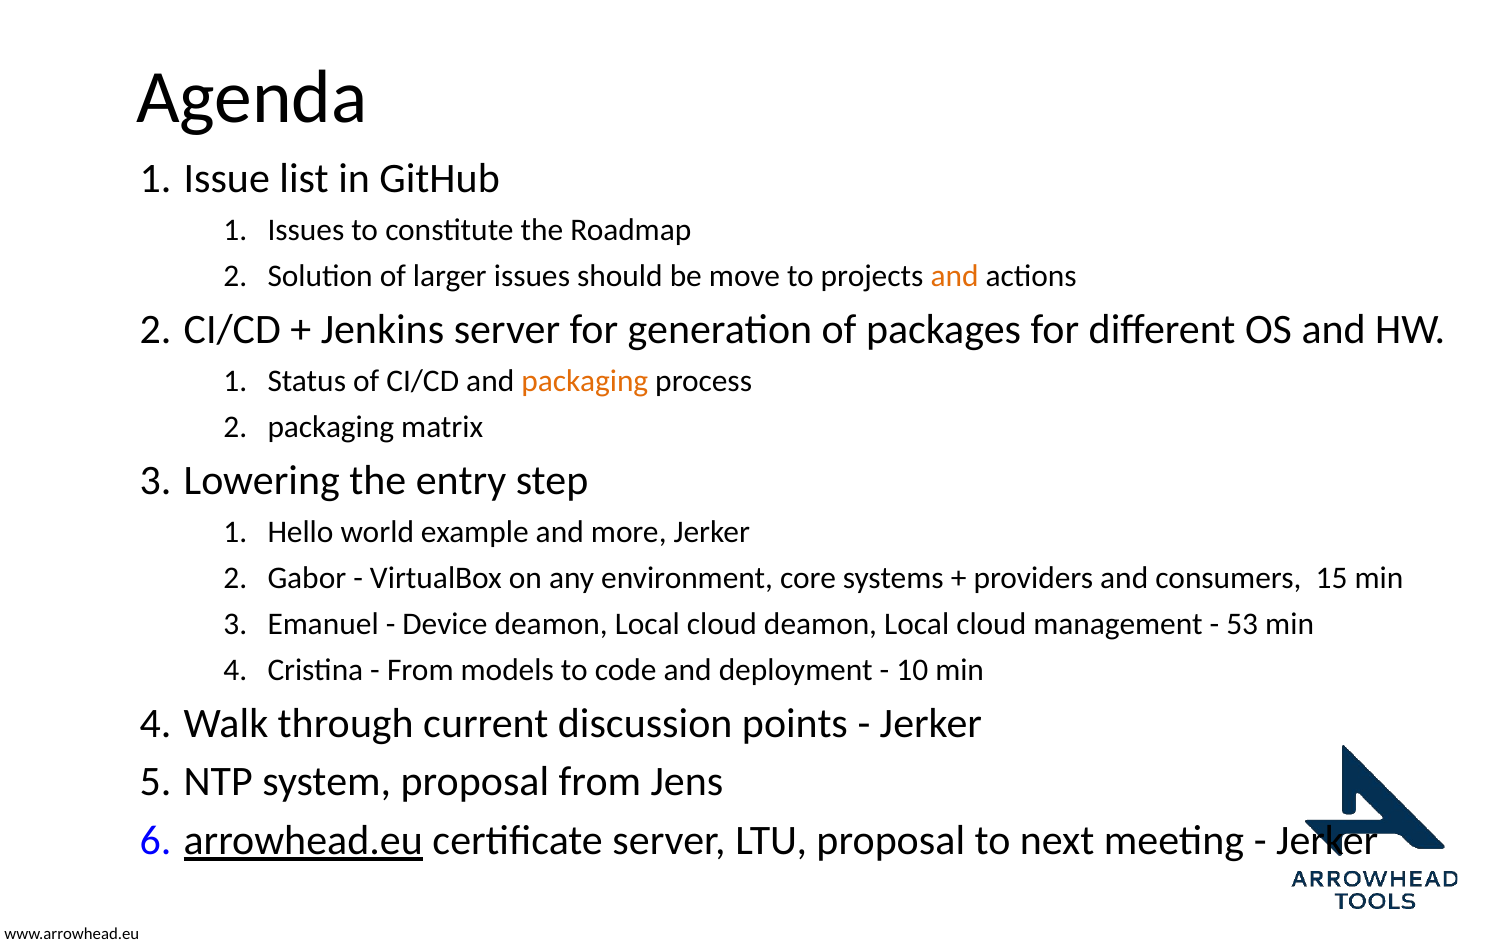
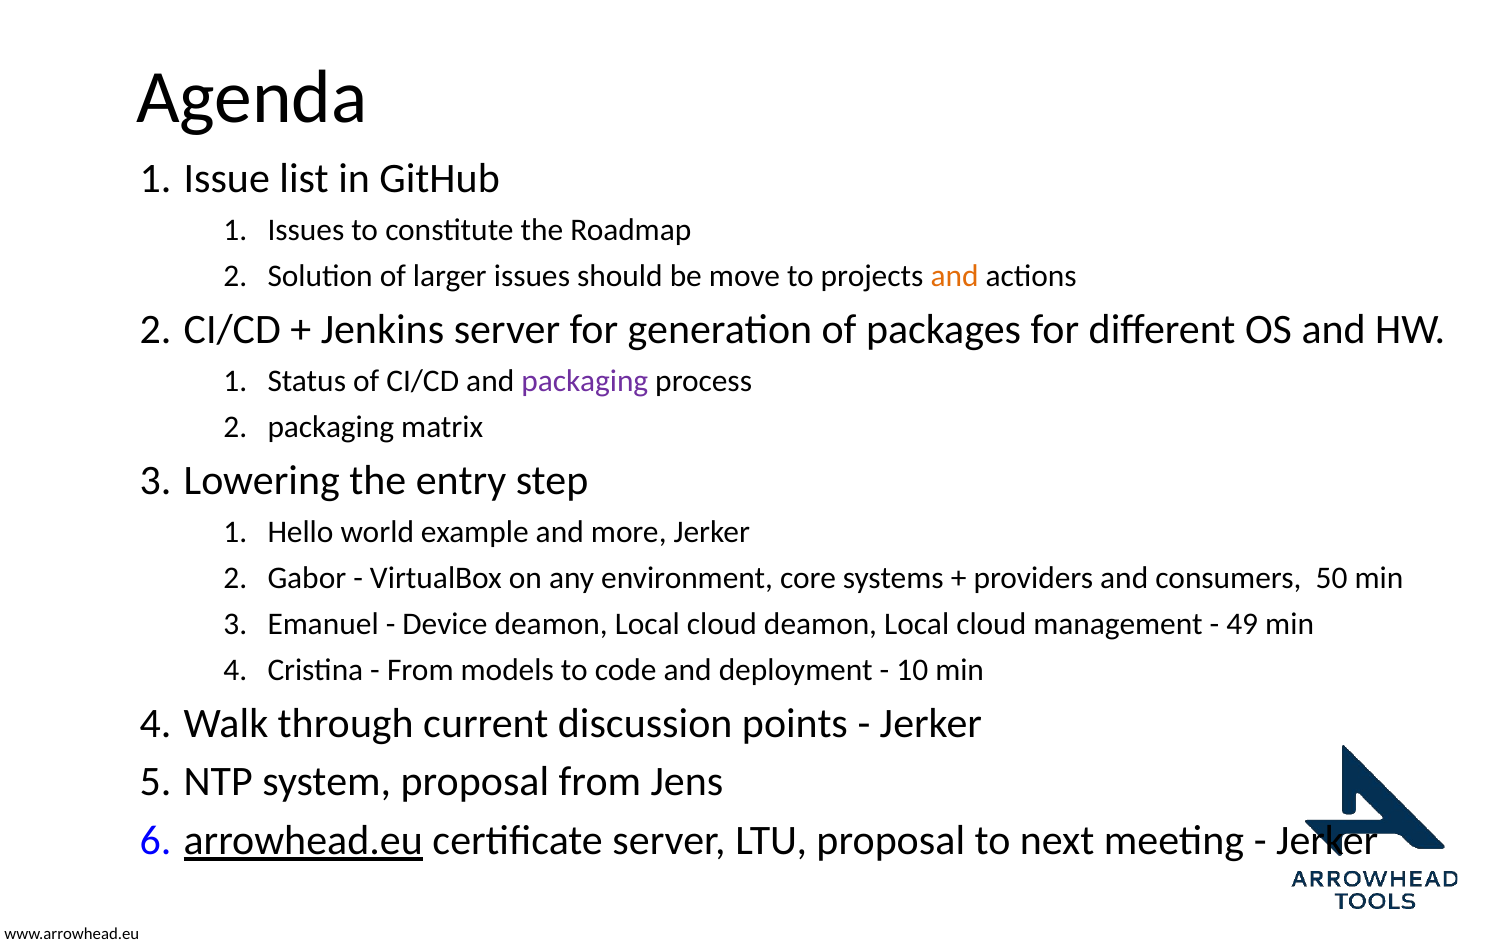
packaging at (585, 381) colour: orange -> purple
15: 15 -> 50
53: 53 -> 49
